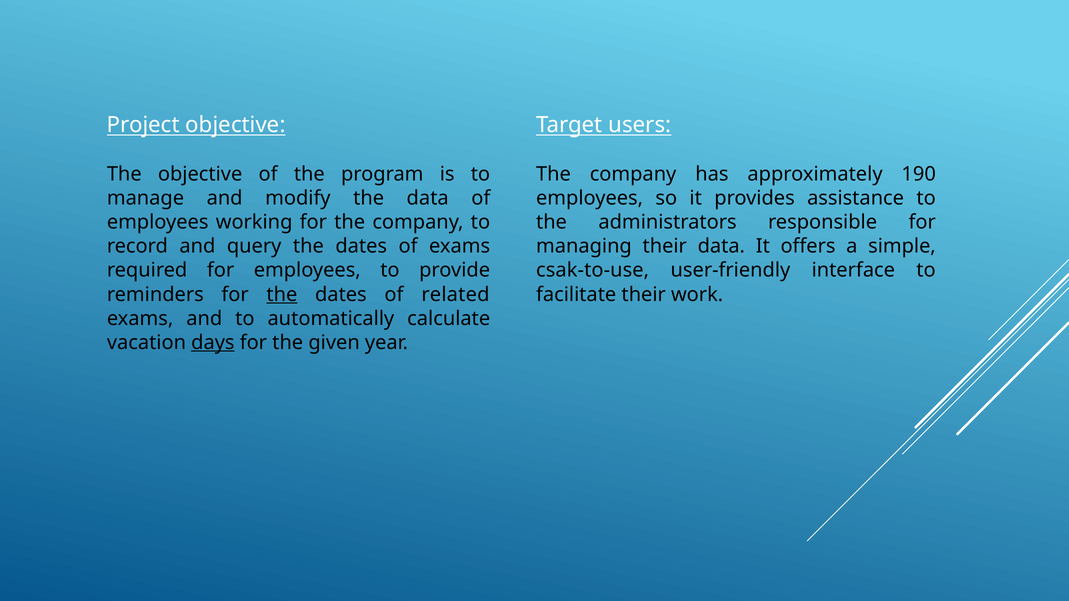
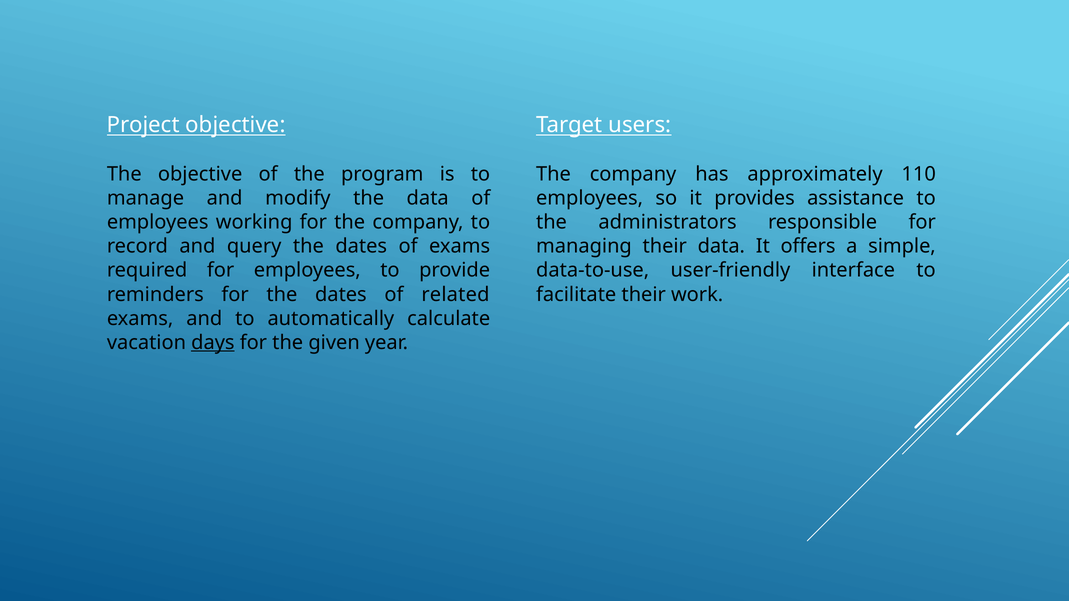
190: 190 -> 110
csak-to-use: csak-to-use -> data-to-use
the at (282, 295) underline: present -> none
